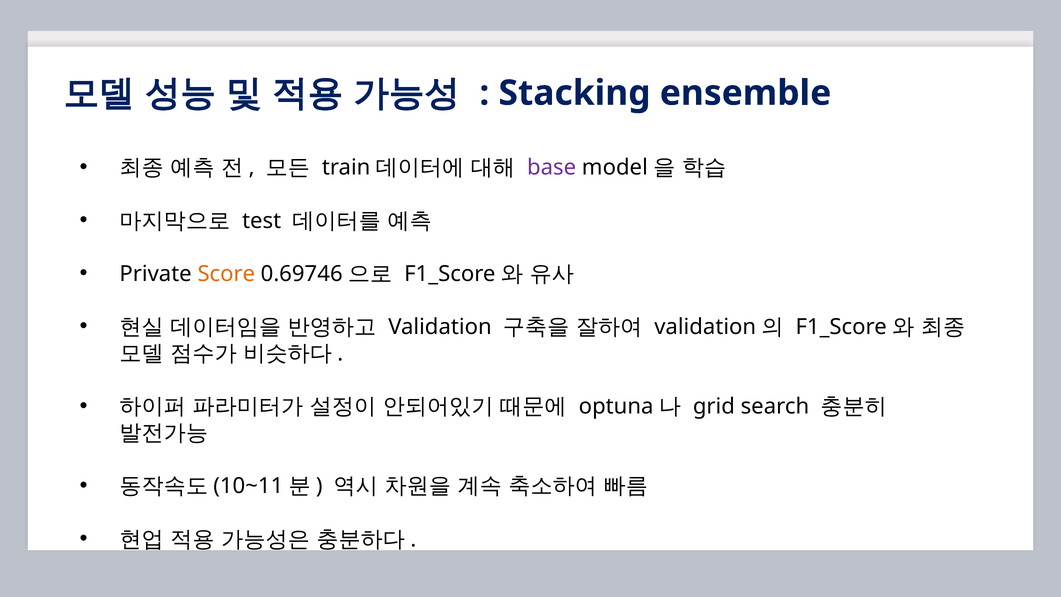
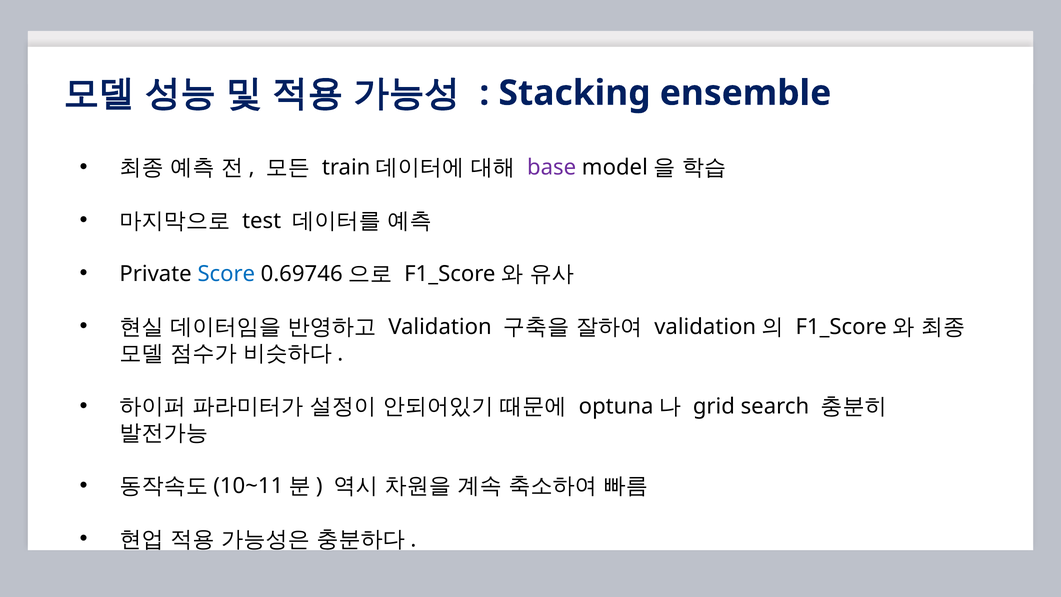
Score colour: orange -> blue
